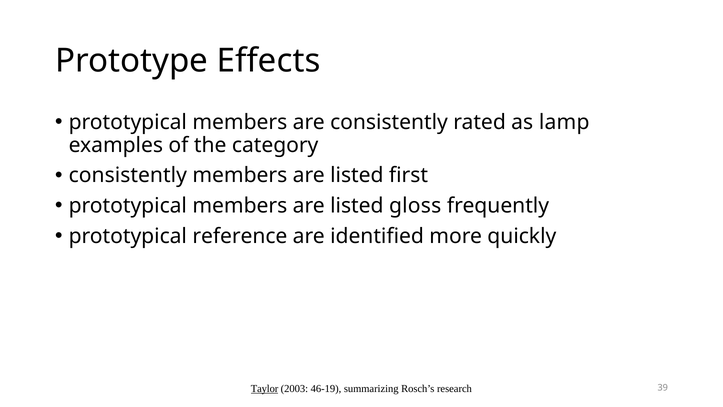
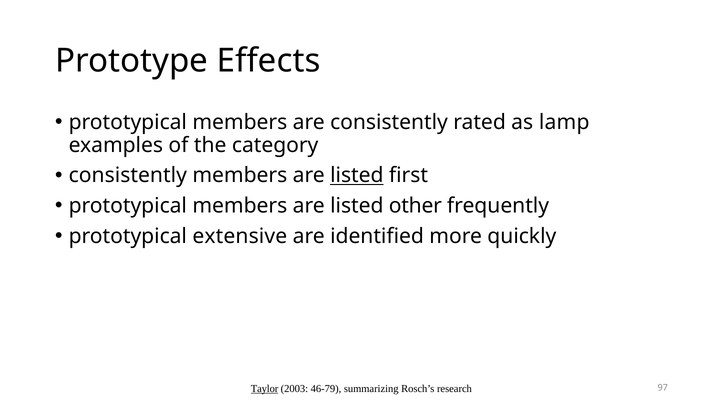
listed at (357, 175) underline: none -> present
gloss: gloss -> other
reference: reference -> extensive
46-19: 46-19 -> 46-79
39: 39 -> 97
